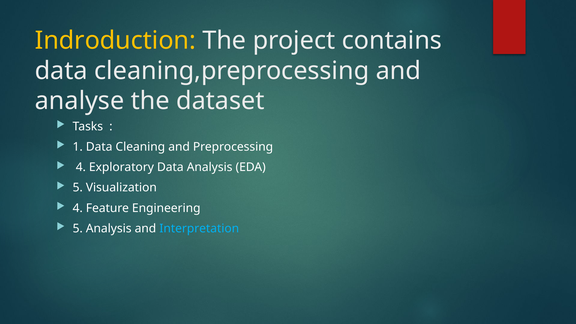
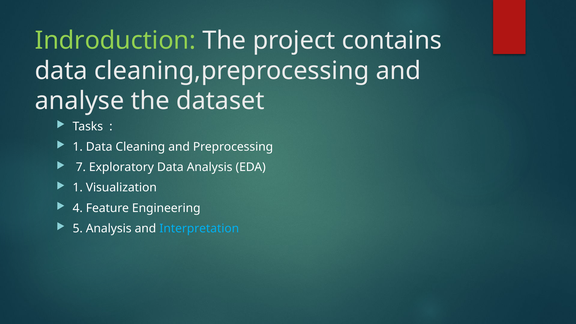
Indroduction colour: yellow -> light green
4 at (81, 167): 4 -> 7
5 at (78, 188): 5 -> 1
